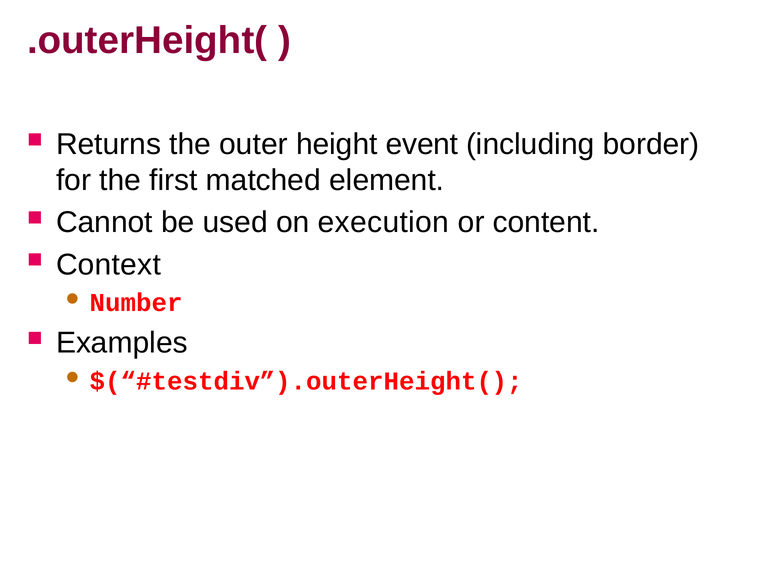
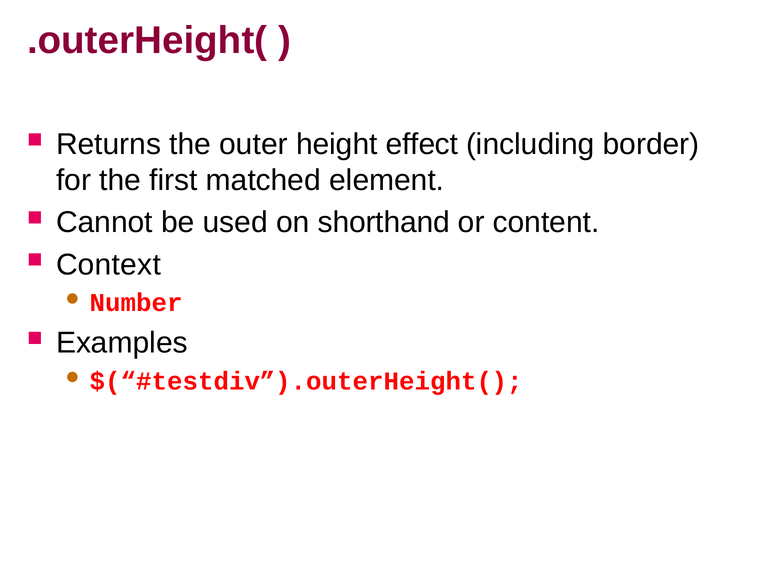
event: event -> effect
execution: execution -> shorthand
